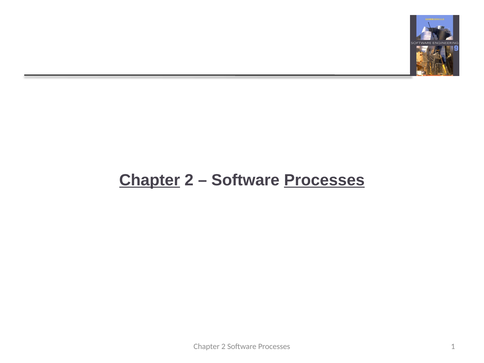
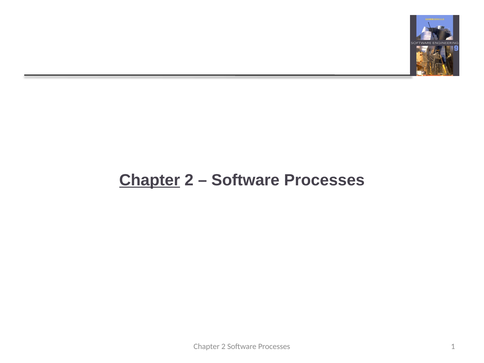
Processes at (324, 180) underline: present -> none
